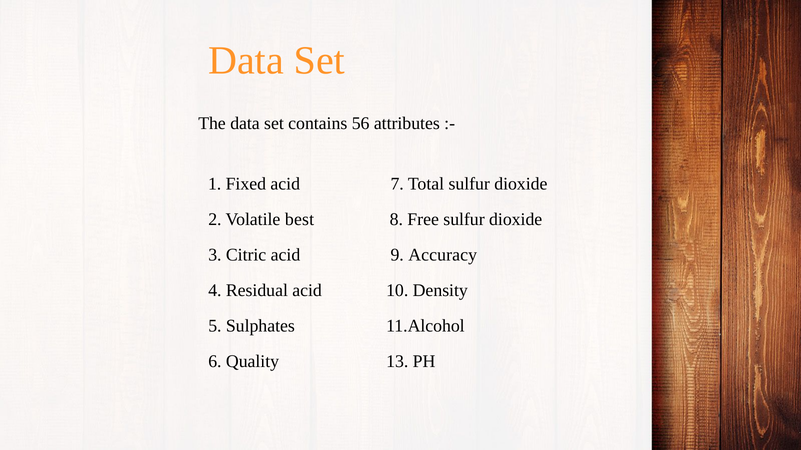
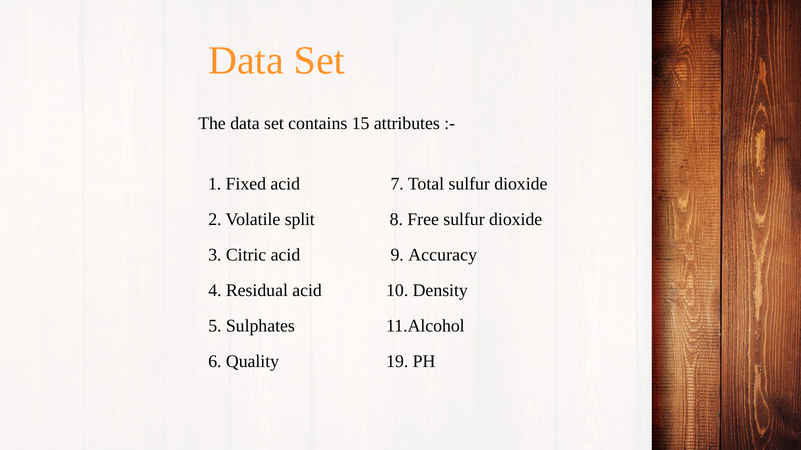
56: 56 -> 15
best: best -> split
13: 13 -> 19
